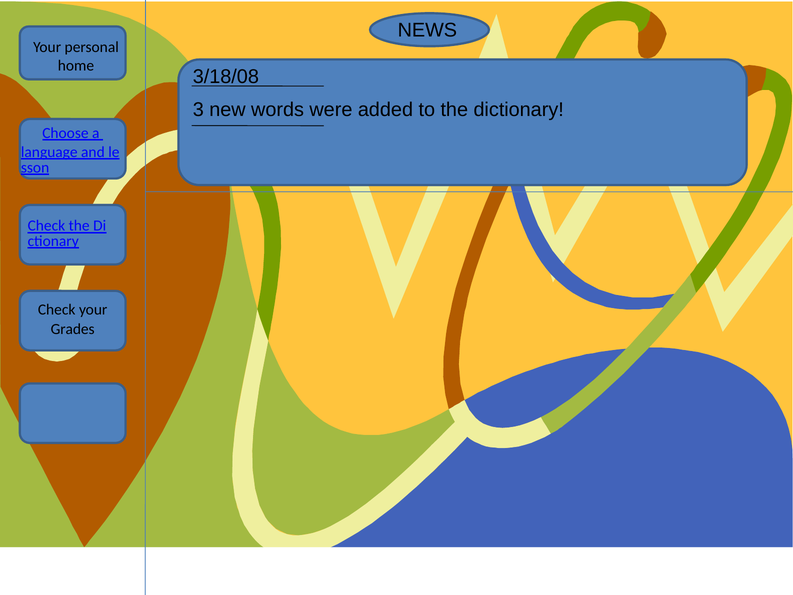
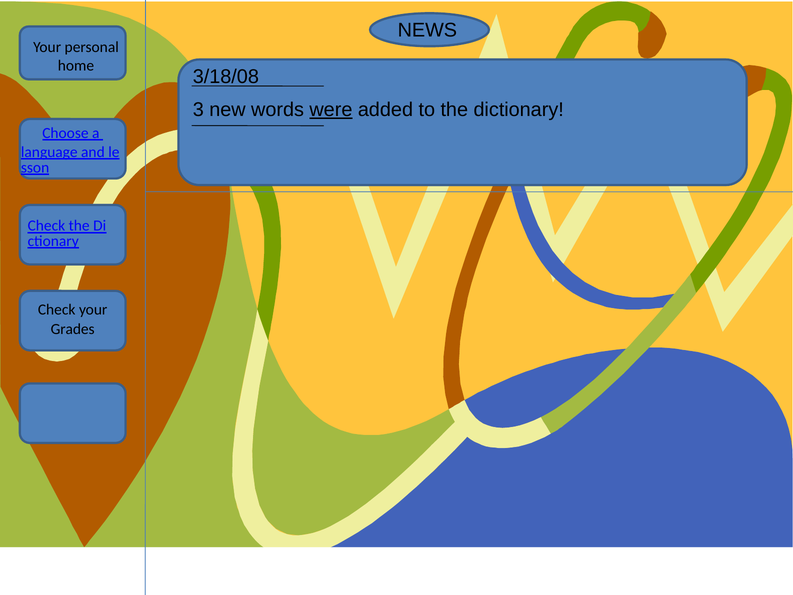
were underline: none -> present
